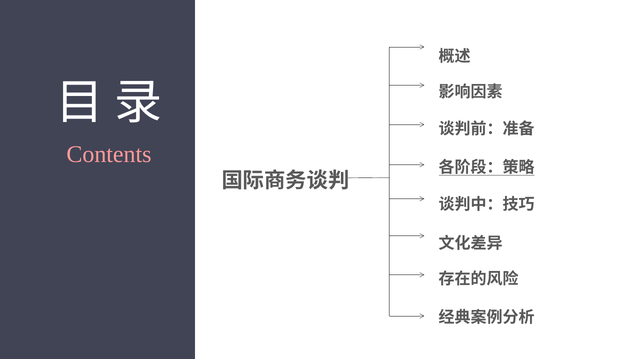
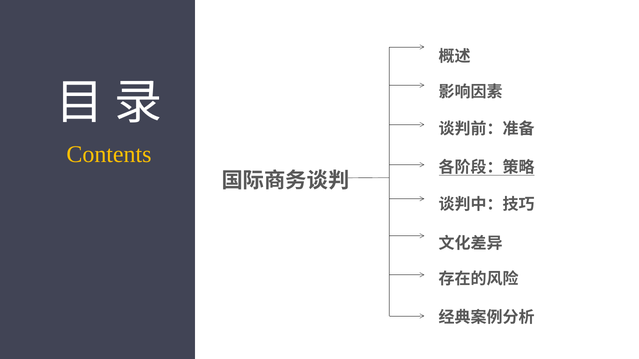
Contents colour: pink -> yellow
